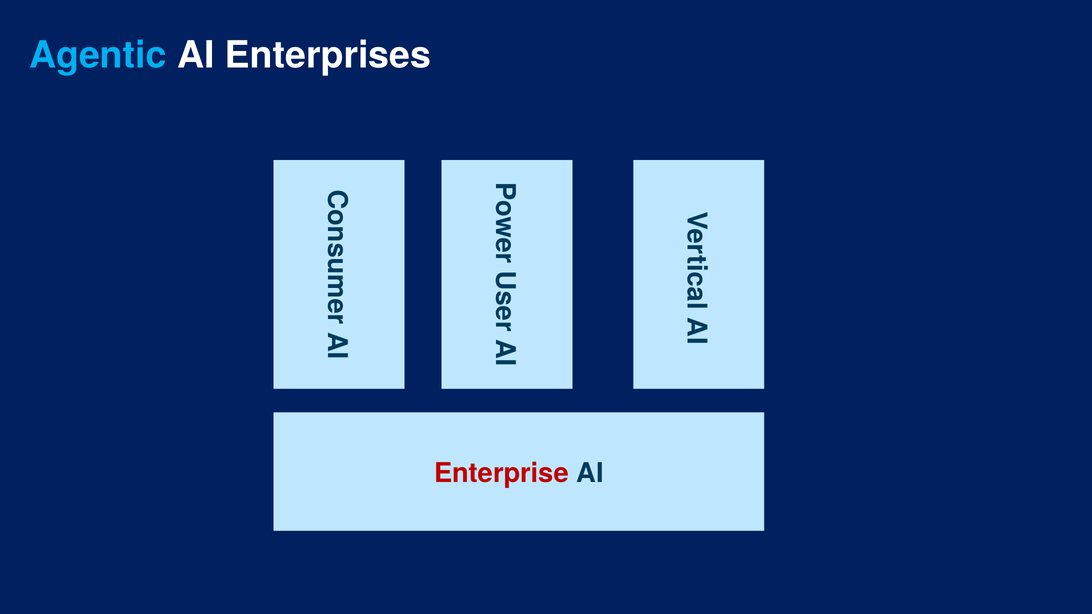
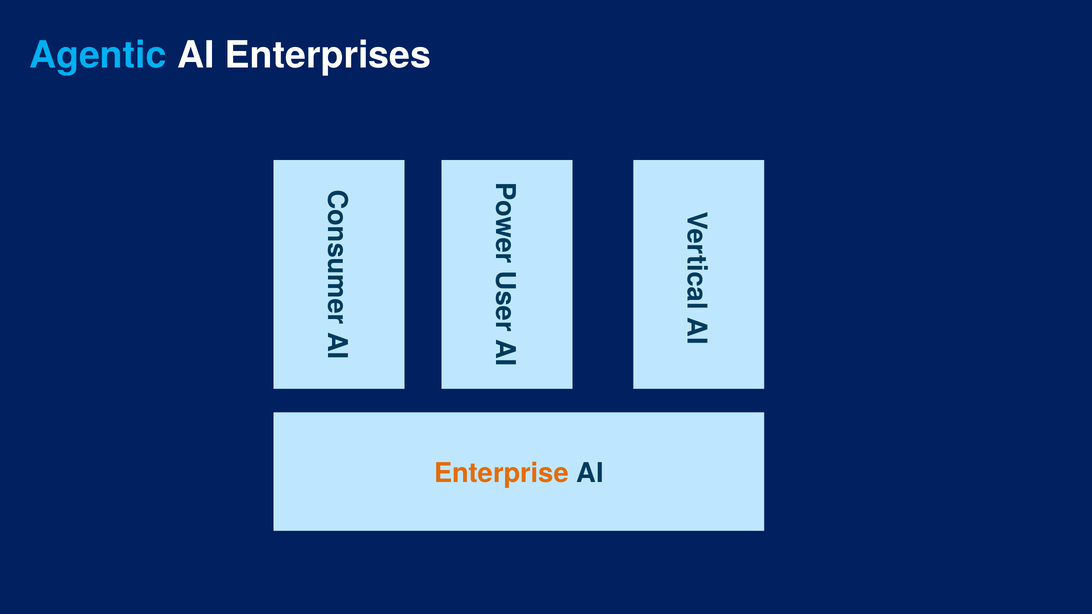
Enterprise colour: red -> orange
